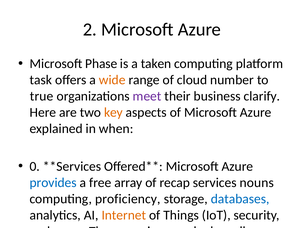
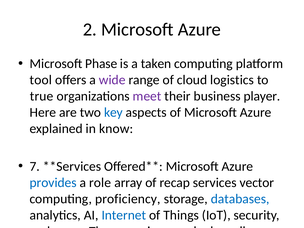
task: task -> tool
wide at (112, 80) colour: orange -> purple
number: number -> logistics
clarify: clarify -> player
key at (113, 112) colour: orange -> blue
when: when -> know
0: 0 -> 7
free: free -> role
nouns: nouns -> vector
Internet colour: orange -> blue
